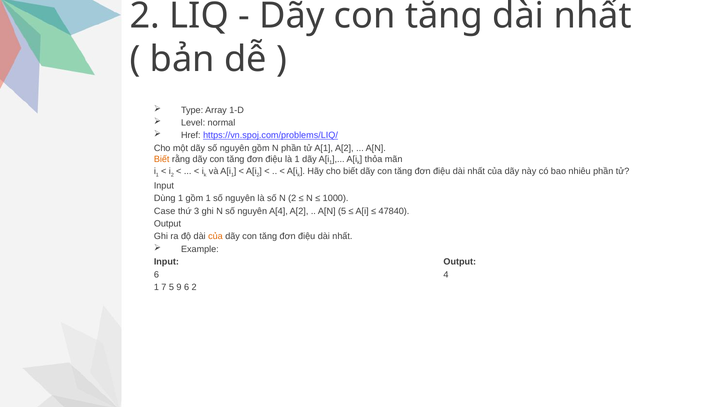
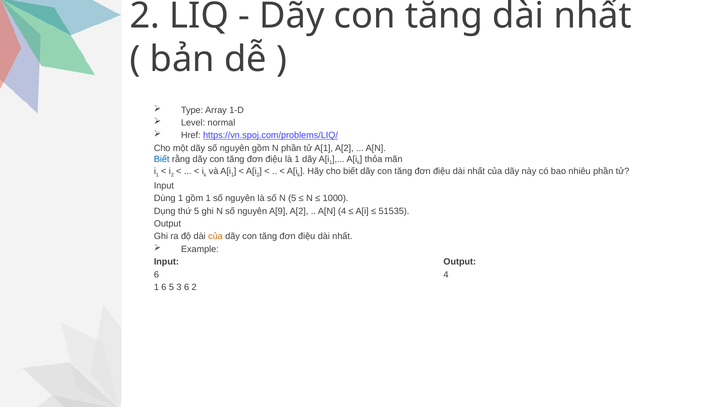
Biết at (162, 159) colour: orange -> blue
N 2: 2 -> 5
Case: Case -> Dụng
thứ 3: 3 -> 5
A[4: A[4 -> A[9
A[N 5: 5 -> 4
47840: 47840 -> 51535
1 7: 7 -> 6
9: 9 -> 3
